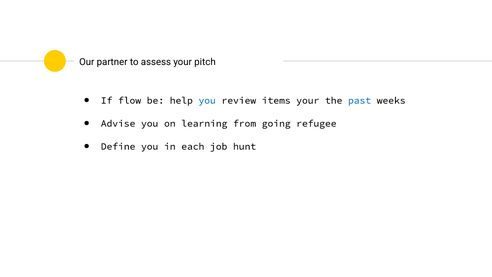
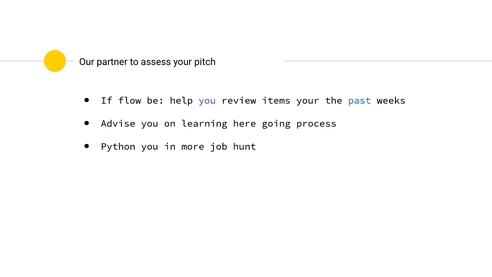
you at (207, 100) colour: blue -> purple
from: from -> here
refugee: refugee -> process
Define: Define -> Python
each: each -> more
